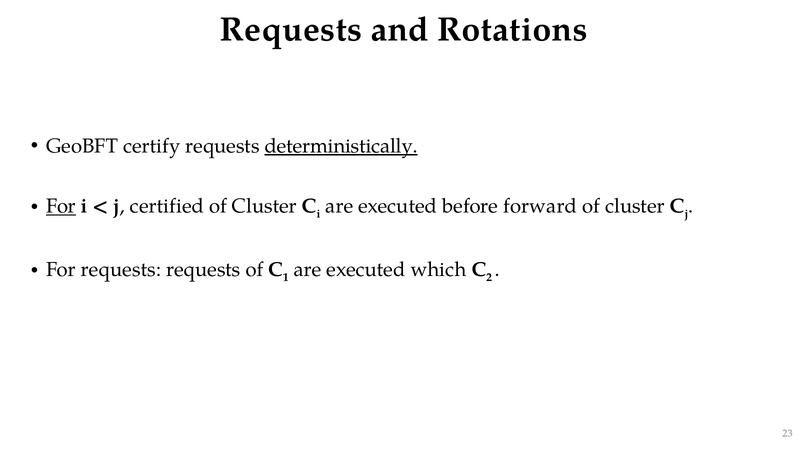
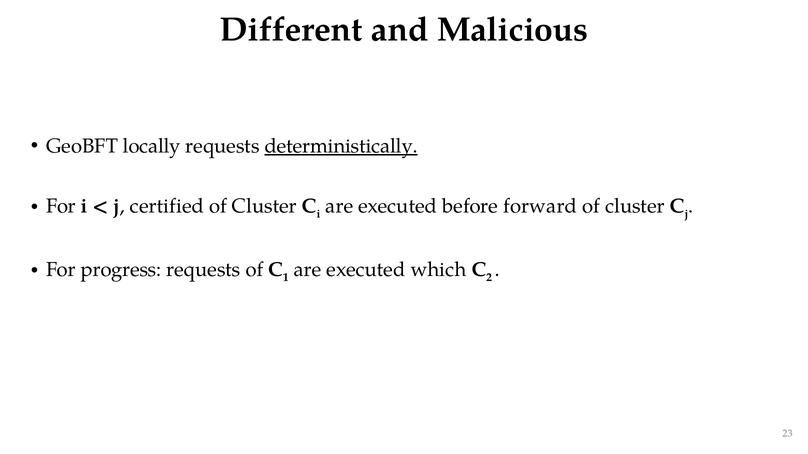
Requests at (291, 30): Requests -> Different
Rotations: Rotations -> Malicious
certify: certify -> locally
For at (61, 206) underline: present -> none
For requests: requests -> progress
